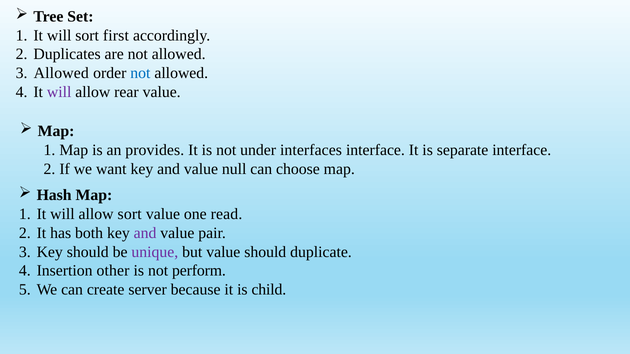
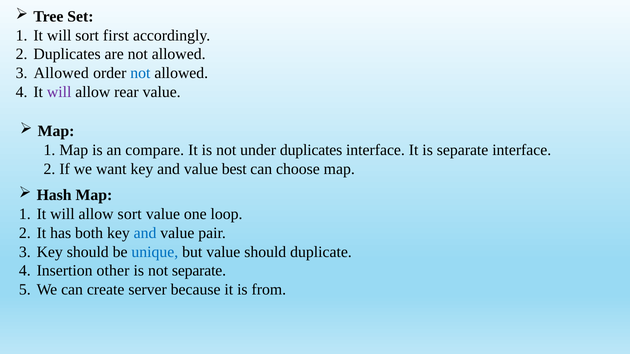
provides: provides -> compare
under interfaces: interfaces -> duplicates
null: null -> best
read: read -> loop
and at (145, 233) colour: purple -> blue
unique colour: purple -> blue
not perform: perform -> separate
child: child -> from
